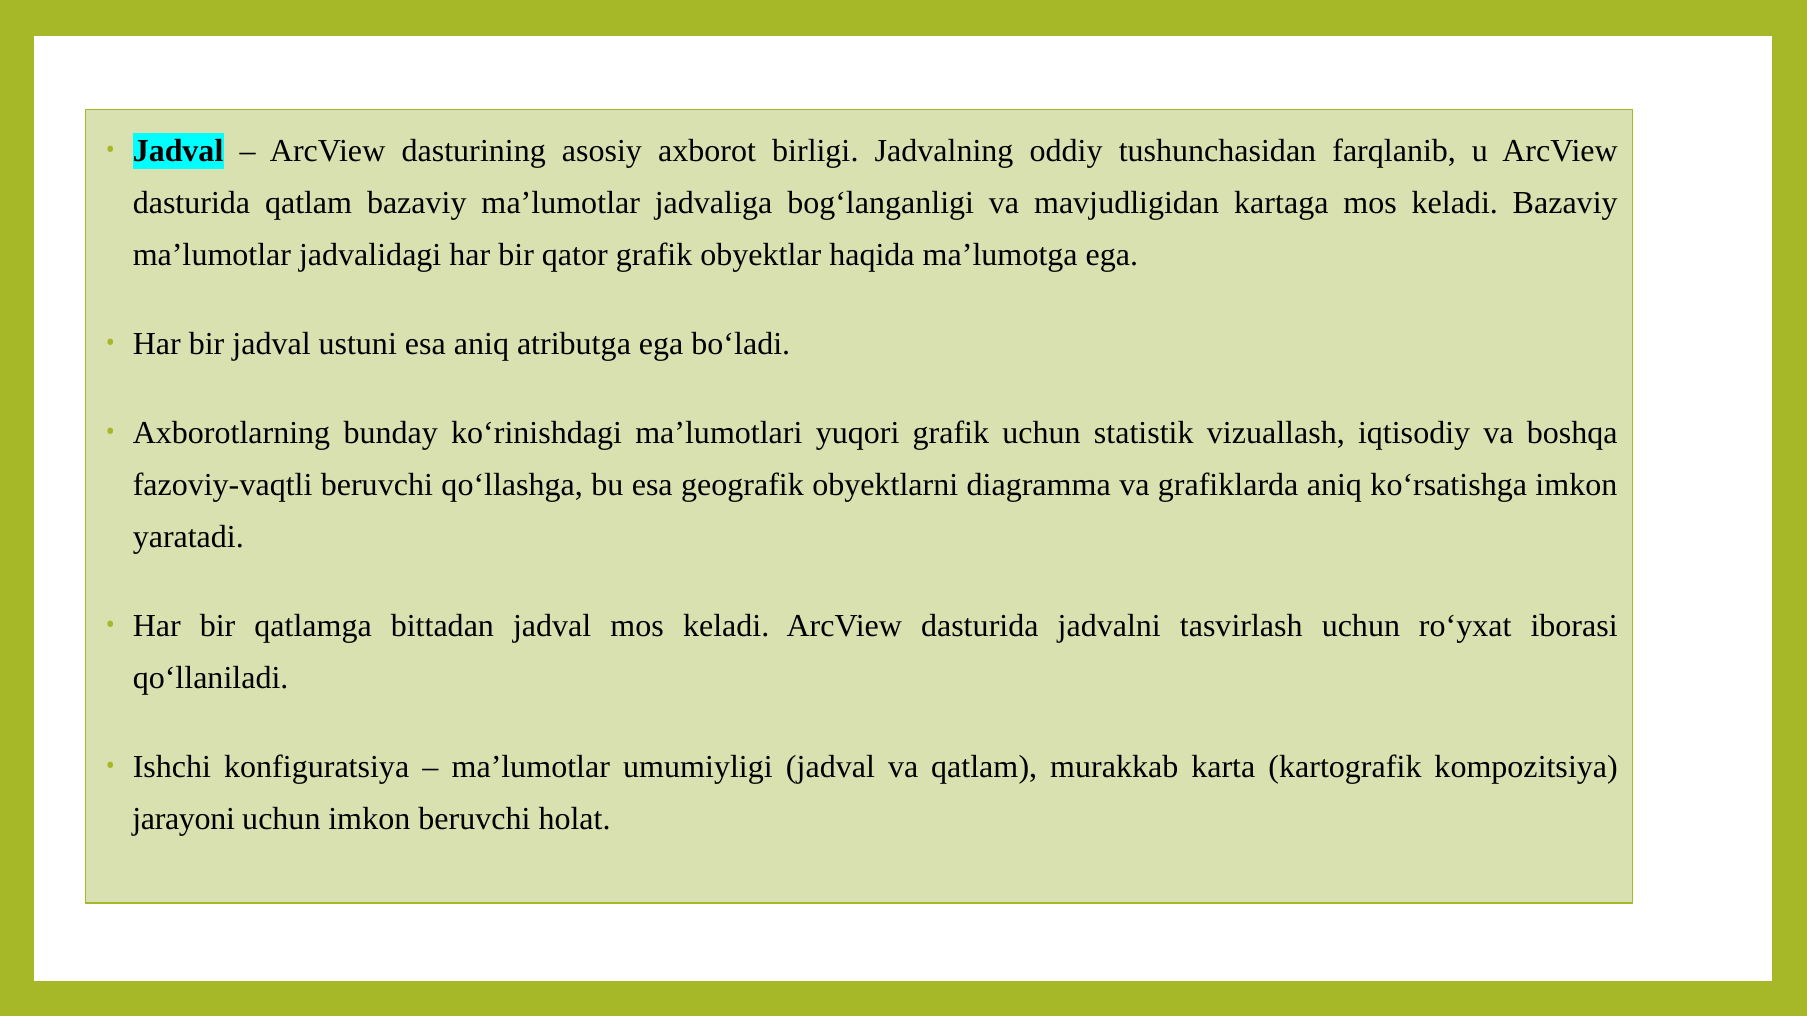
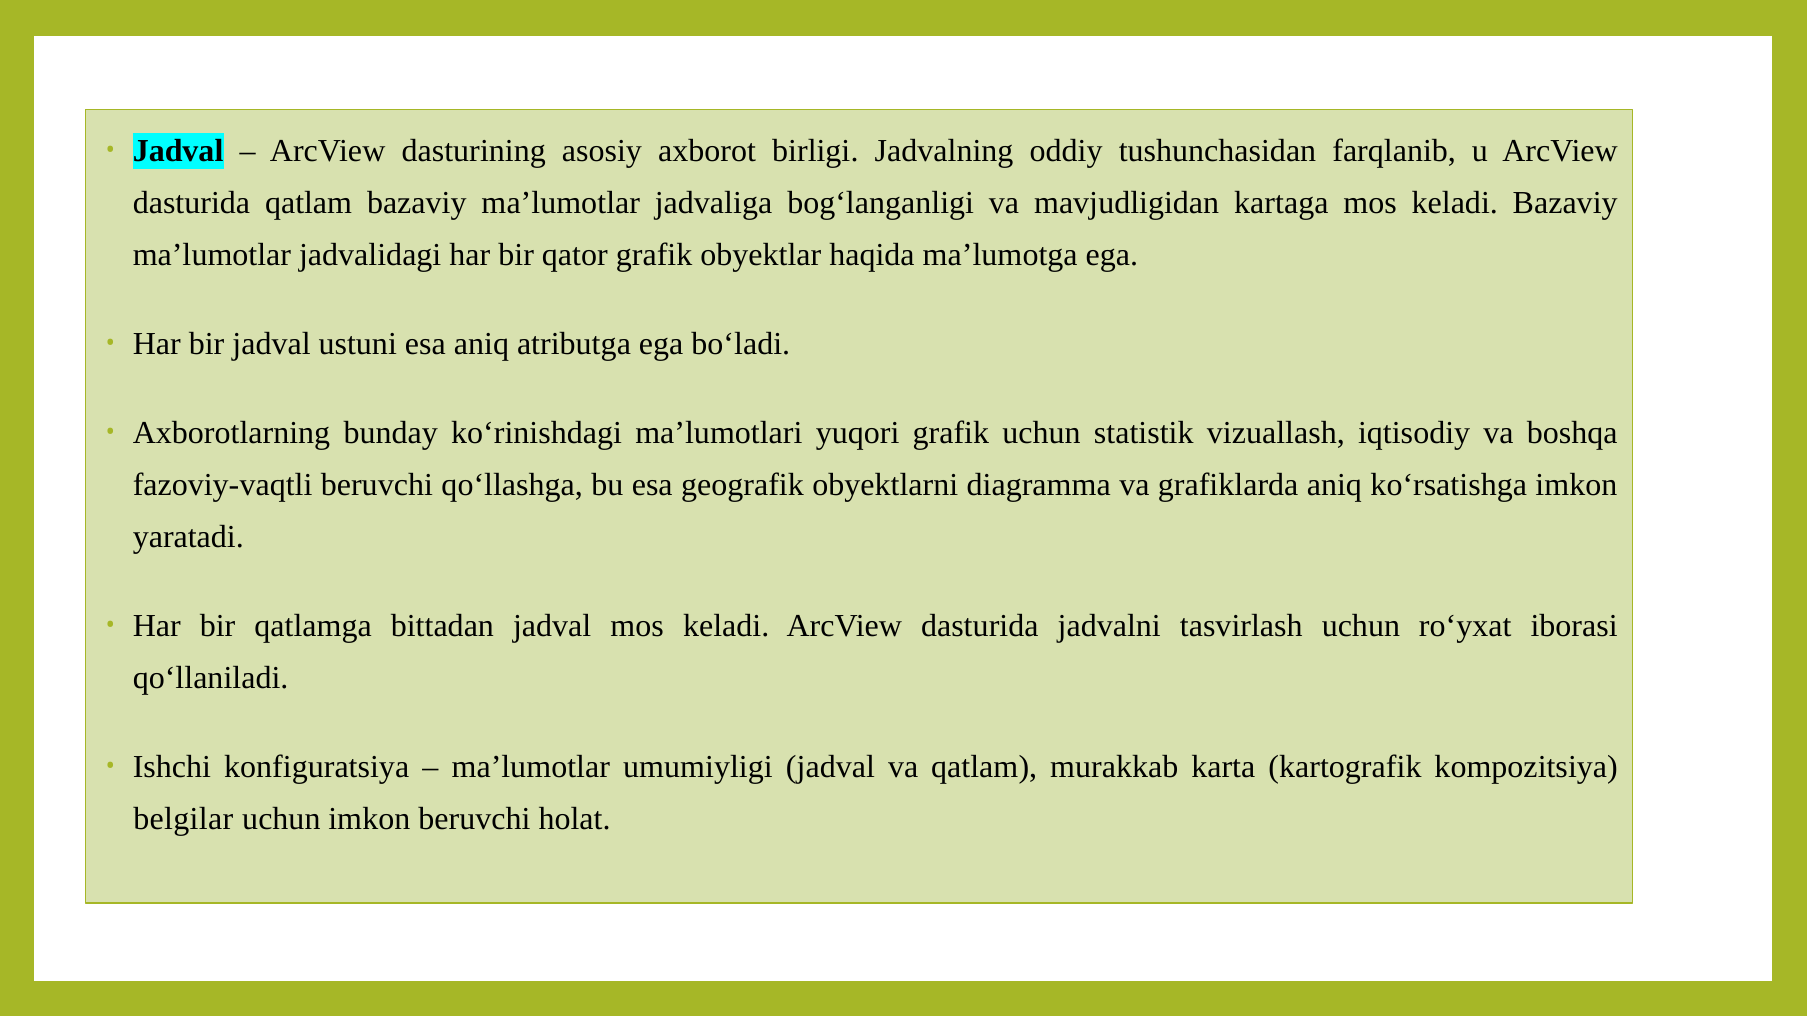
jarayoni: jarayoni -> belgilar
